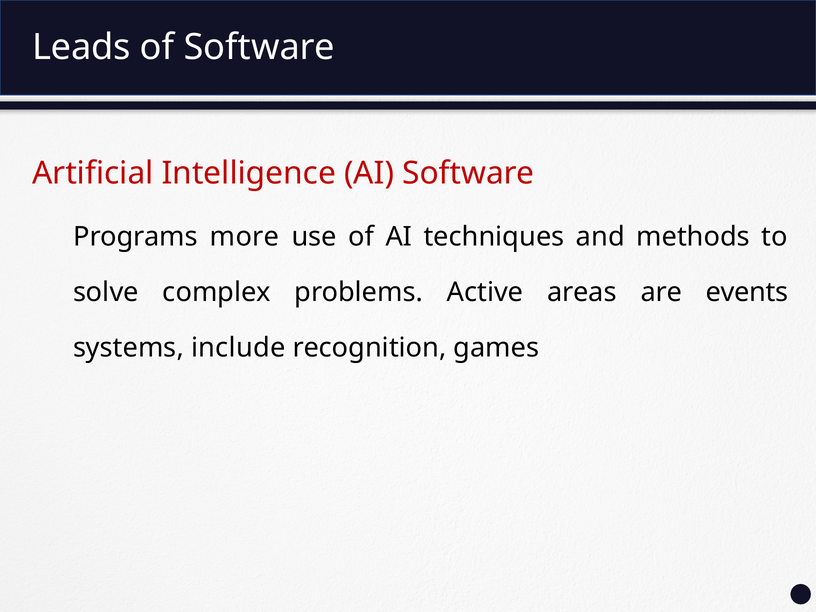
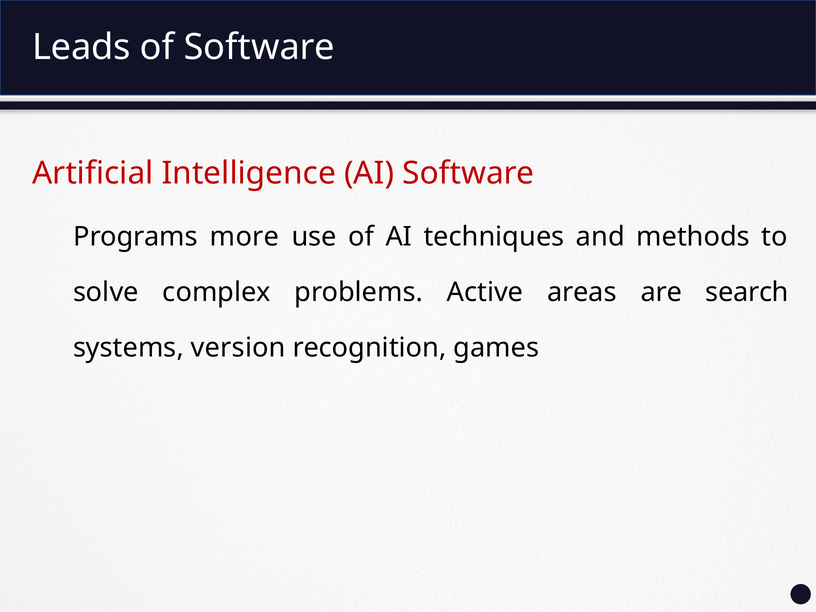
events: events -> search
include: include -> version
